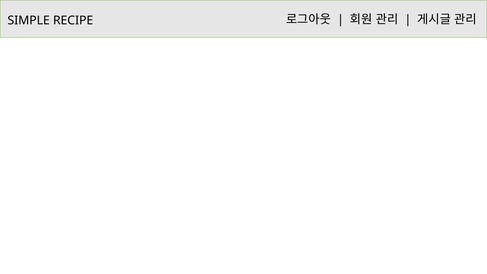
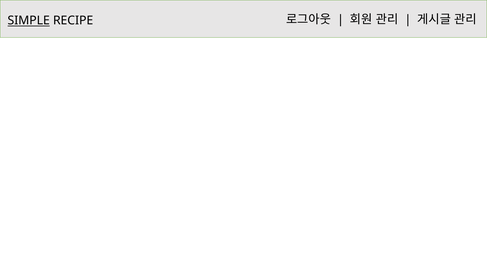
SIMPLE underline: none -> present
